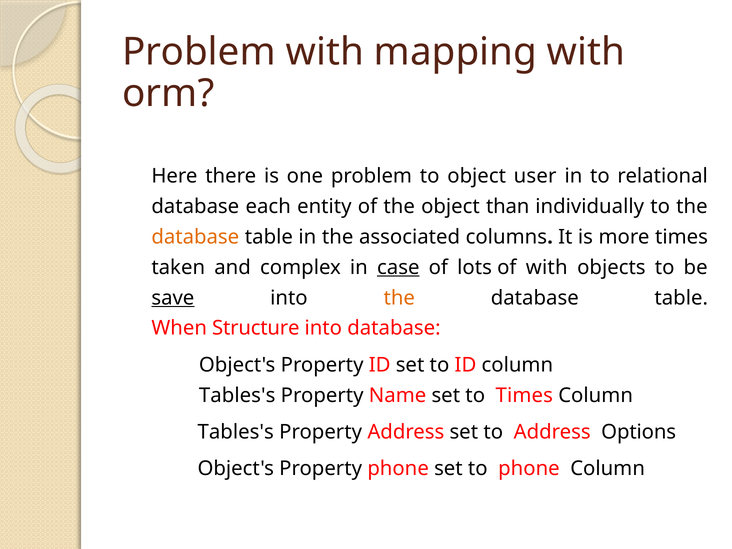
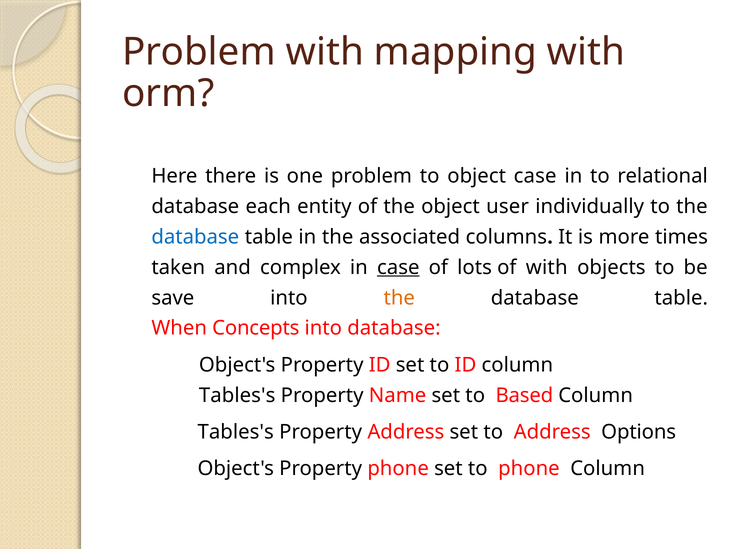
object user: user -> case
than: than -> user
database at (195, 237) colour: orange -> blue
save underline: present -> none
Structure: Structure -> Concepts
to Times: Times -> Based
